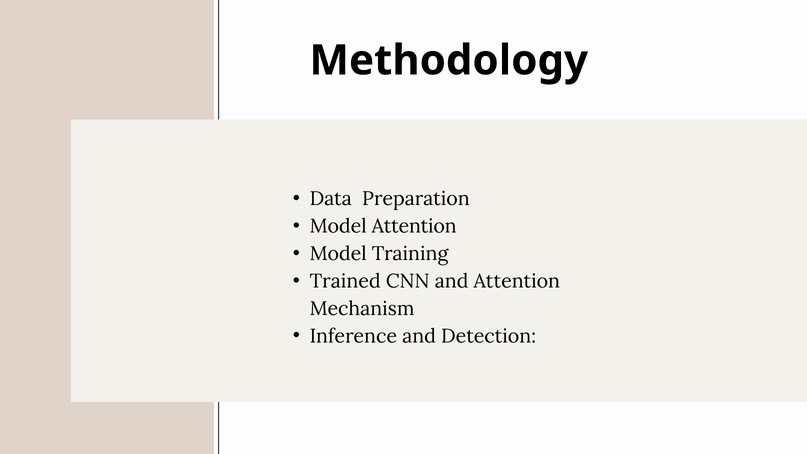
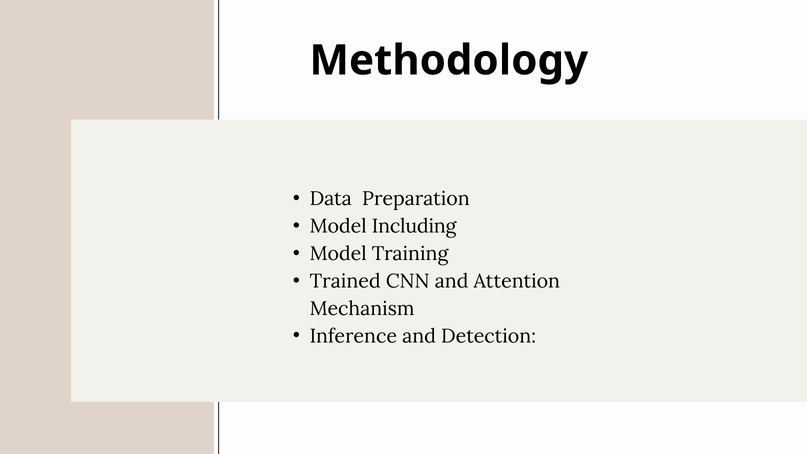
Model Attention: Attention -> Including
